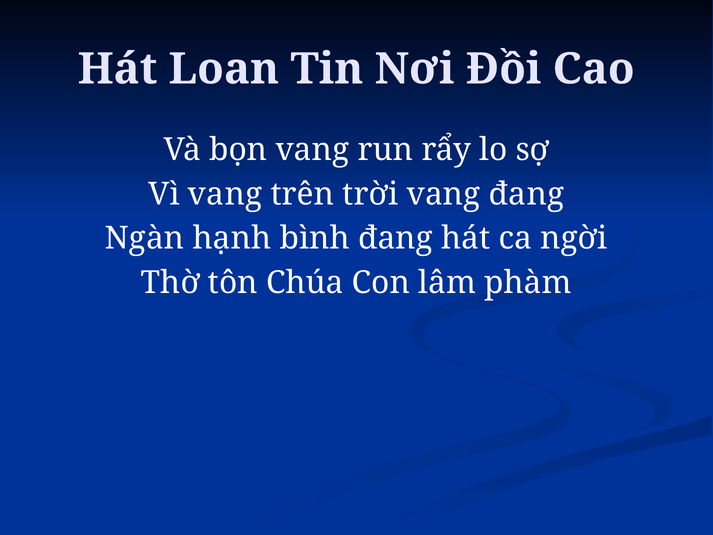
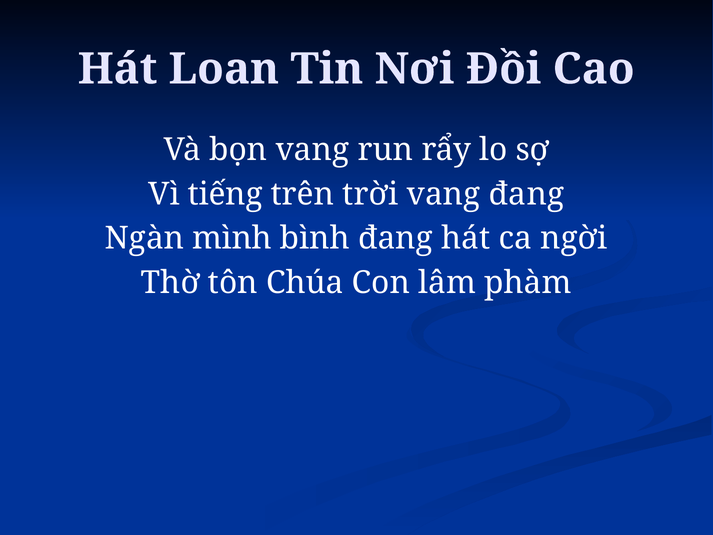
Vì vang: vang -> tiếng
hạnh: hạnh -> mình
